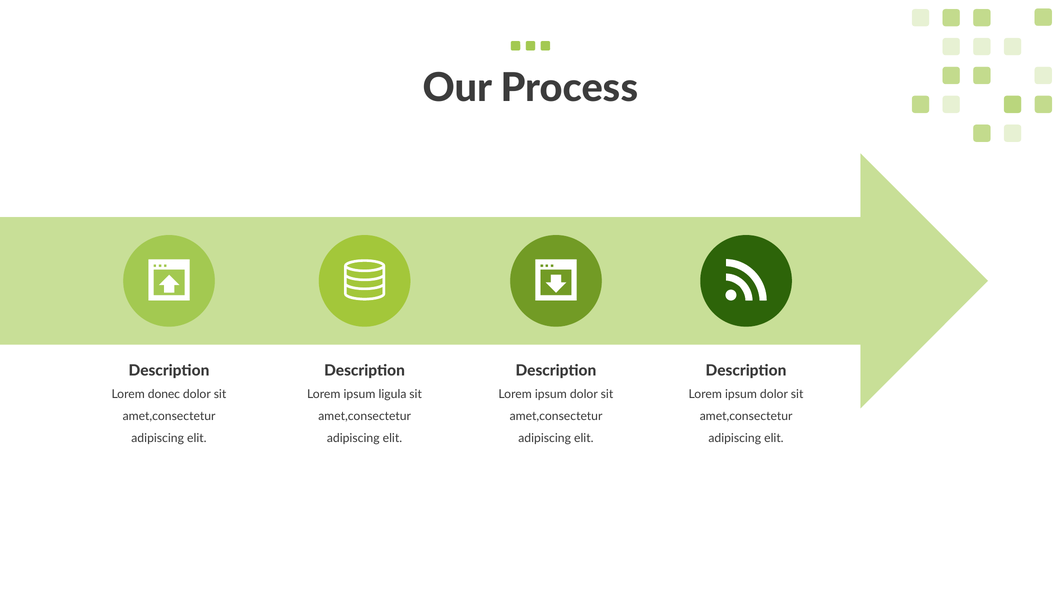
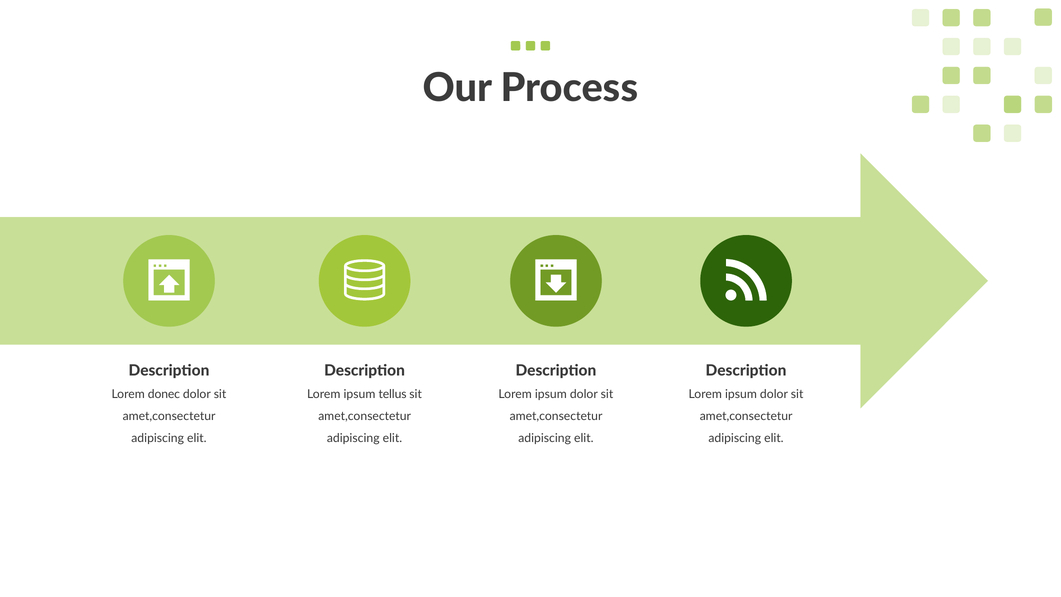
ligula: ligula -> tellus
